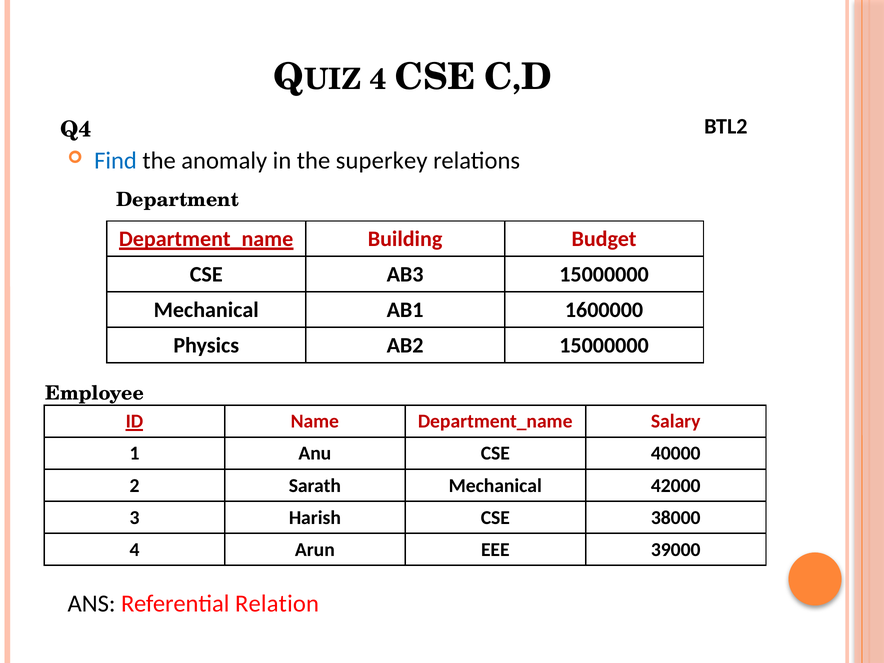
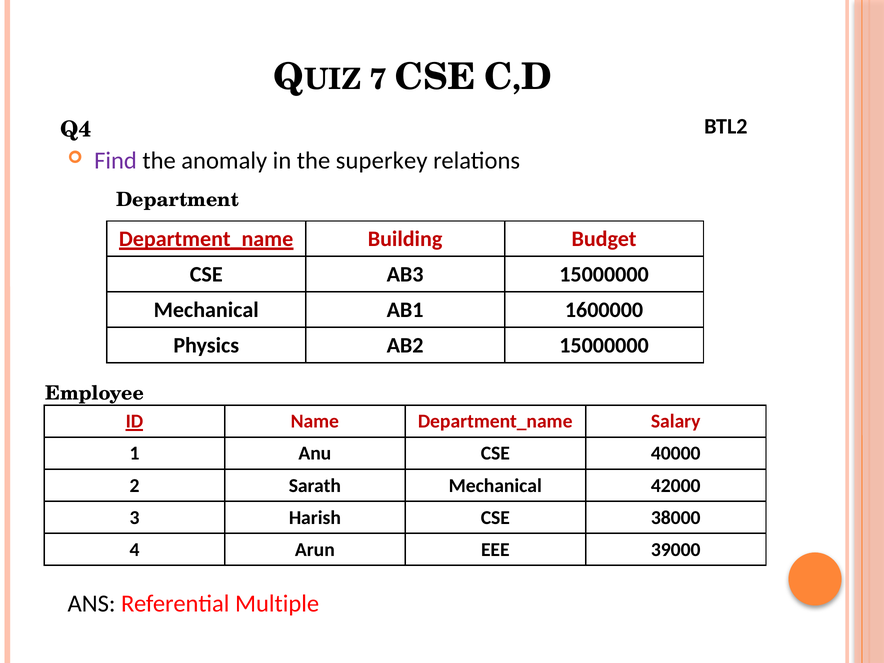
4 at (378, 79): 4 -> 7
Find colour: blue -> purple
Relation: Relation -> Multiple
